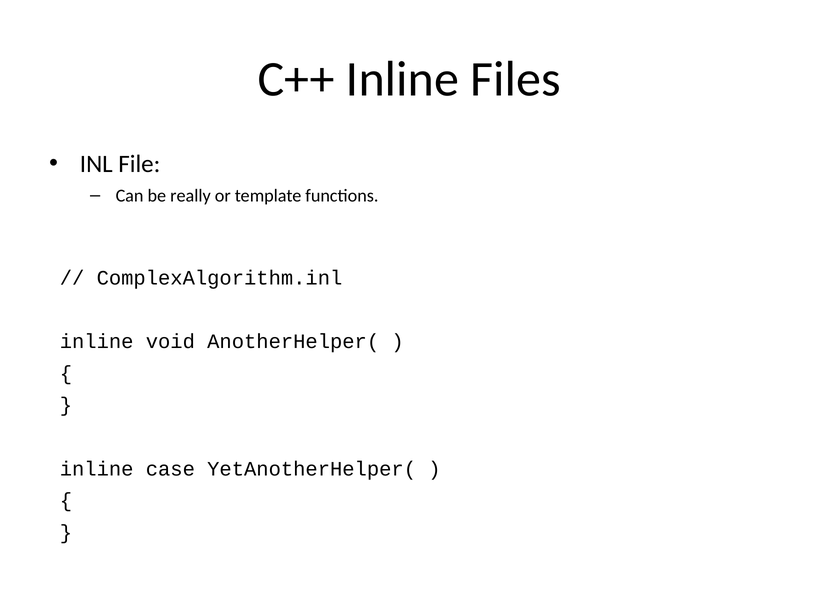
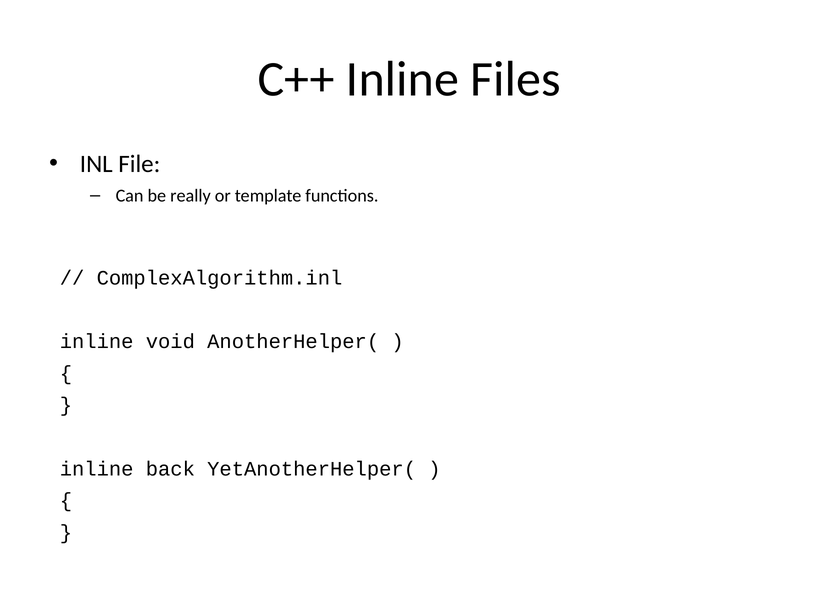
case: case -> back
